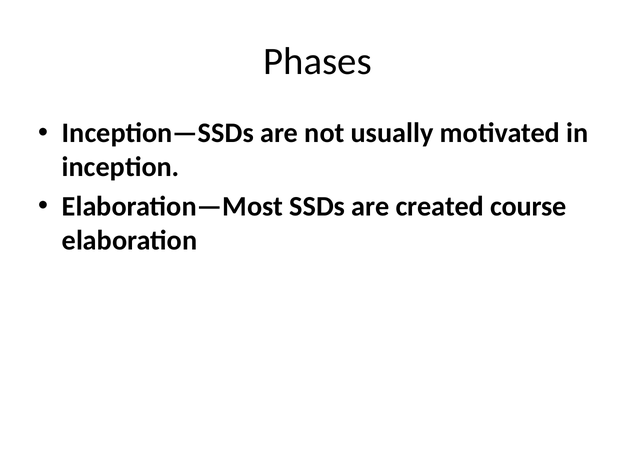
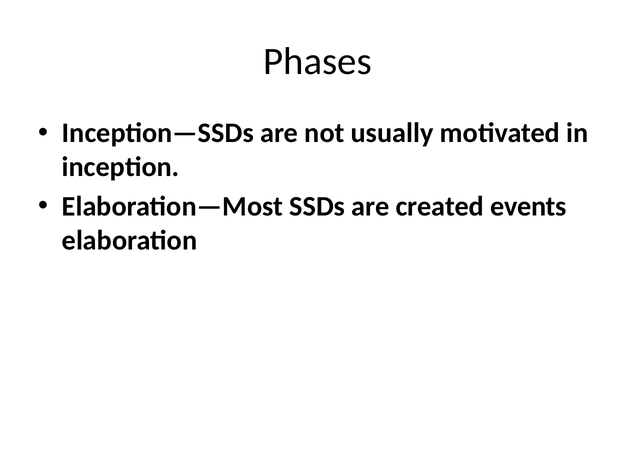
course: course -> events
